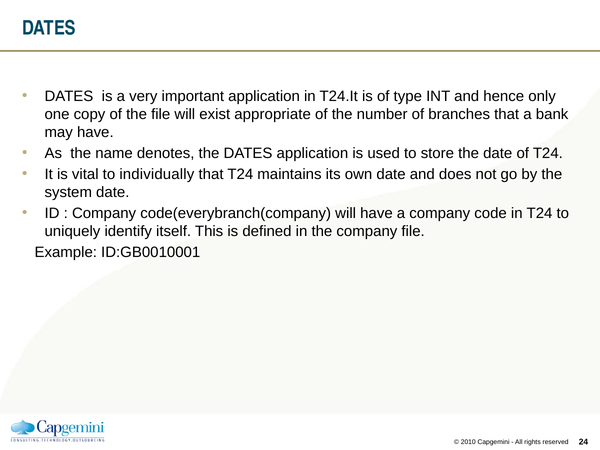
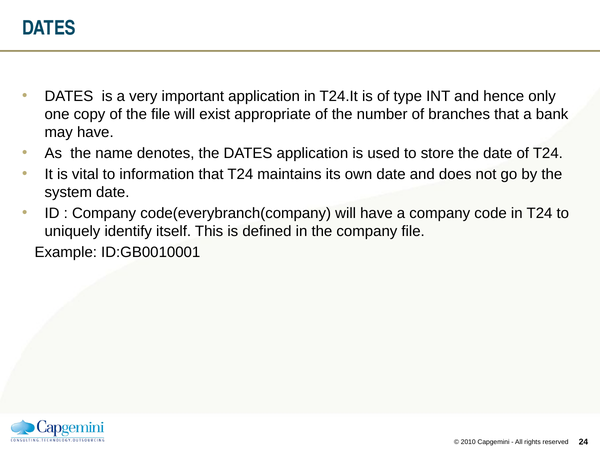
individually: individually -> information
